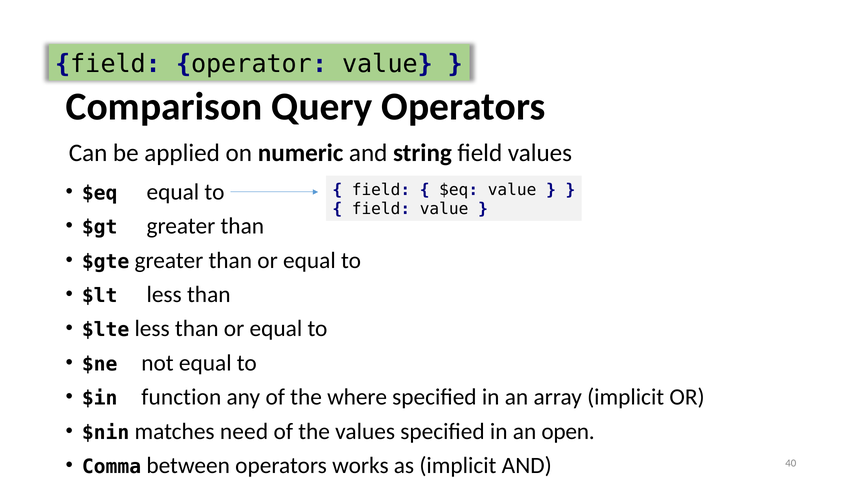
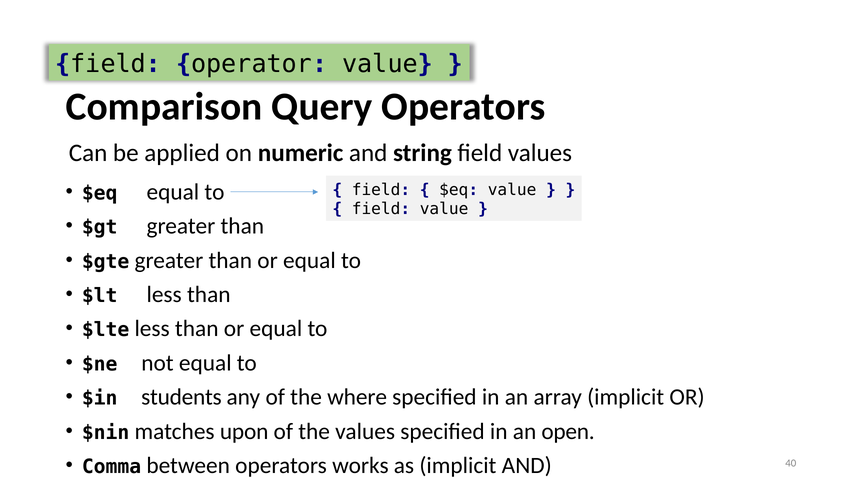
function: function -> students
need: need -> upon
